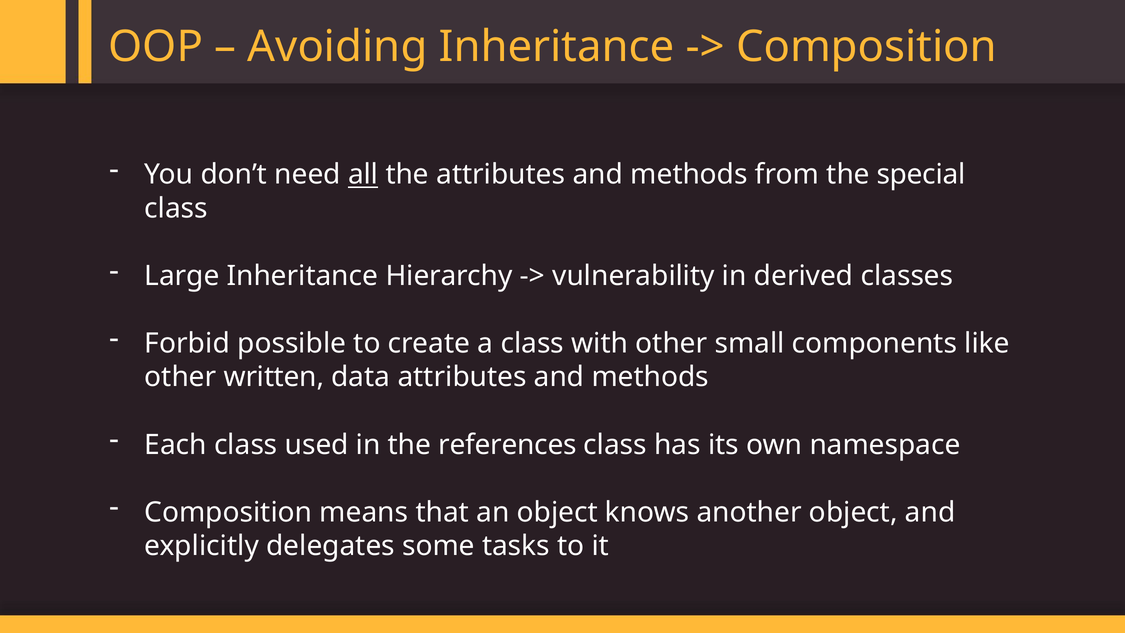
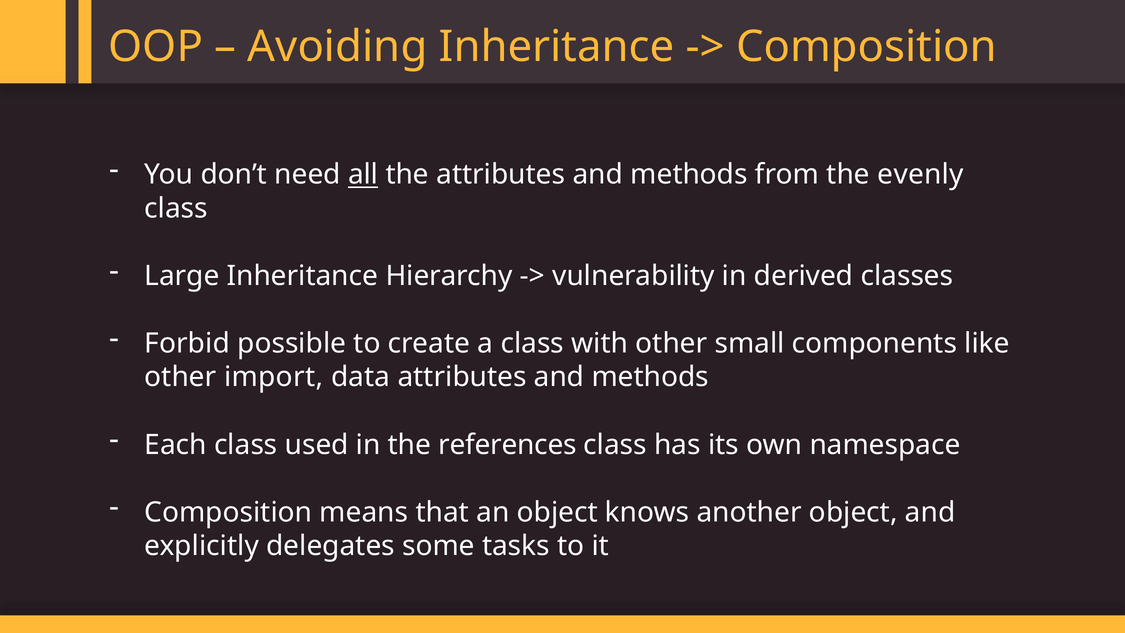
special: special -> evenly
written: written -> import
